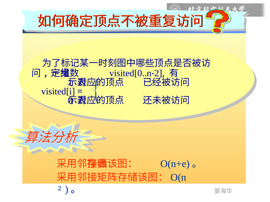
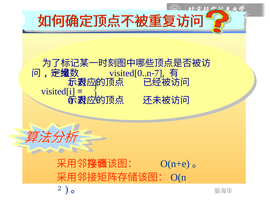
2: 2 -> 7
